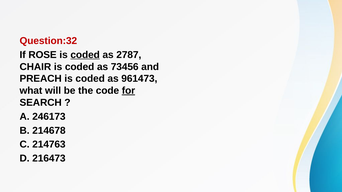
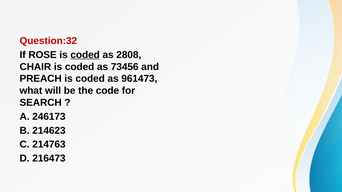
2787: 2787 -> 2808
for underline: present -> none
214678: 214678 -> 214623
